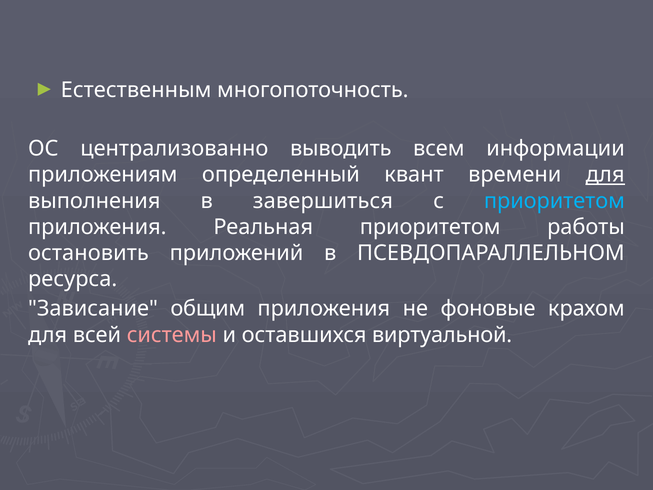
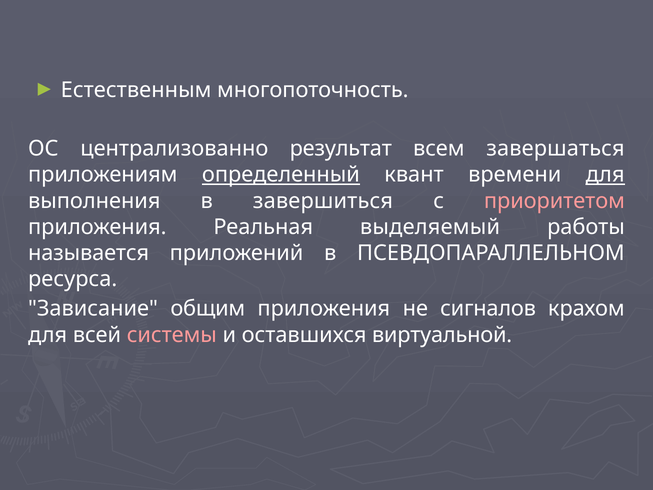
выводить: выводить -> результат
информации: информации -> завершаться
определенный underline: none -> present
приоритетом at (554, 201) colour: light blue -> pink
Реальная приоритетом: приоритетом -> выделяемый
остановить: остановить -> называется
фоновые: фоновые -> сигналов
